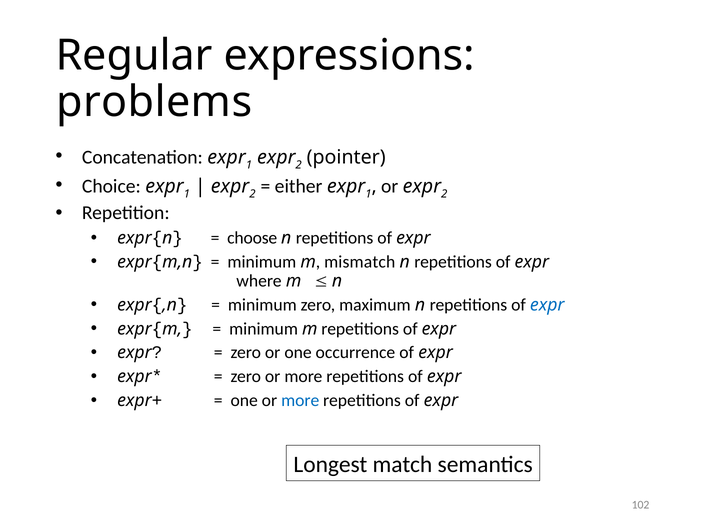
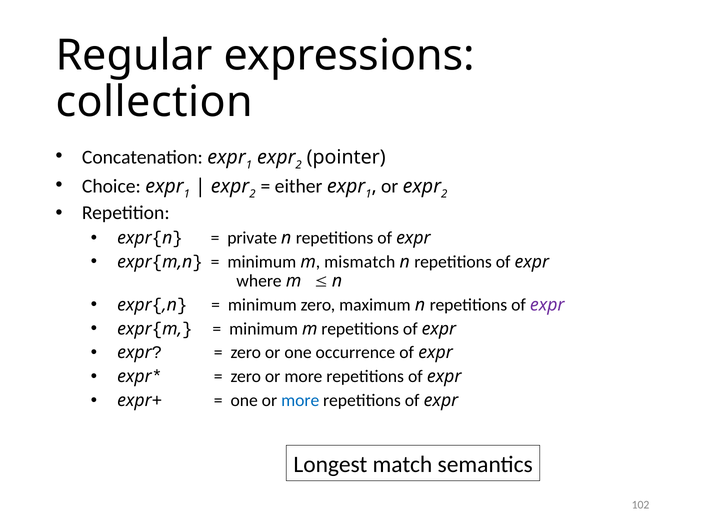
problems: problems -> collection
choose: choose -> private
expr at (547, 305) colour: blue -> purple
